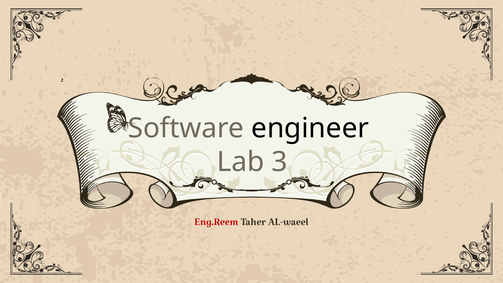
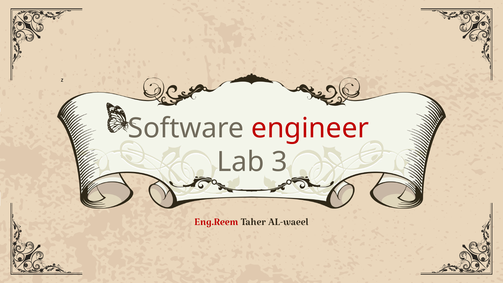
engineer colour: black -> red
